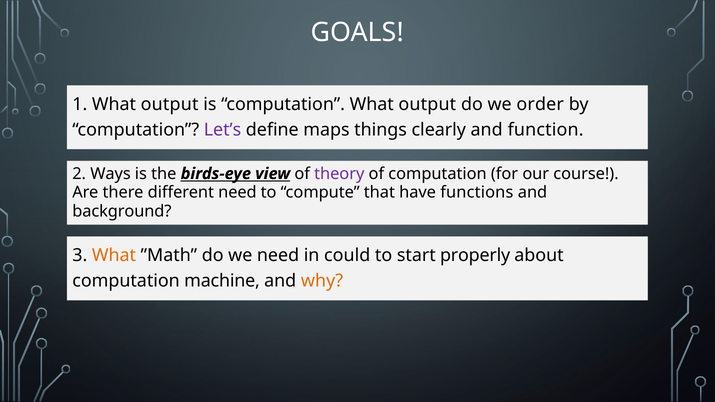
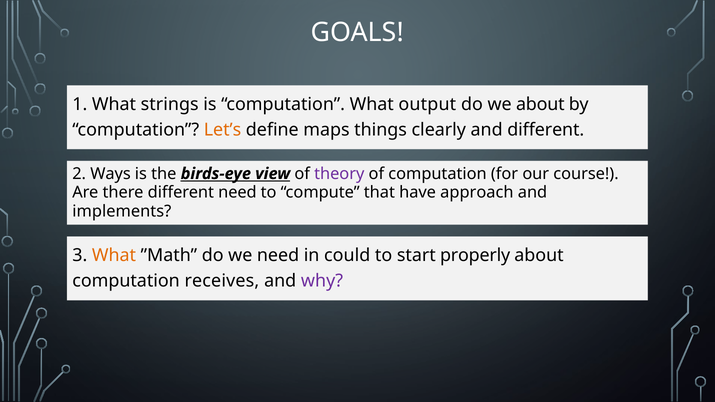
1 What output: output -> strings
we order: order -> about
Let’s colour: purple -> orange
and function: function -> different
functions: functions -> approach
background: background -> implements
machine: machine -> receives
why colour: orange -> purple
